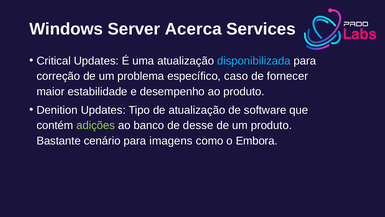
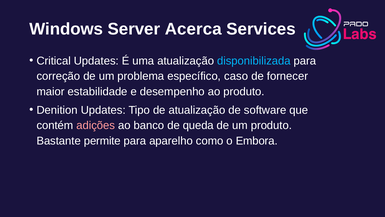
adições colour: light green -> pink
desse: desse -> queda
cenário: cenário -> permite
imagens: imagens -> aparelho
